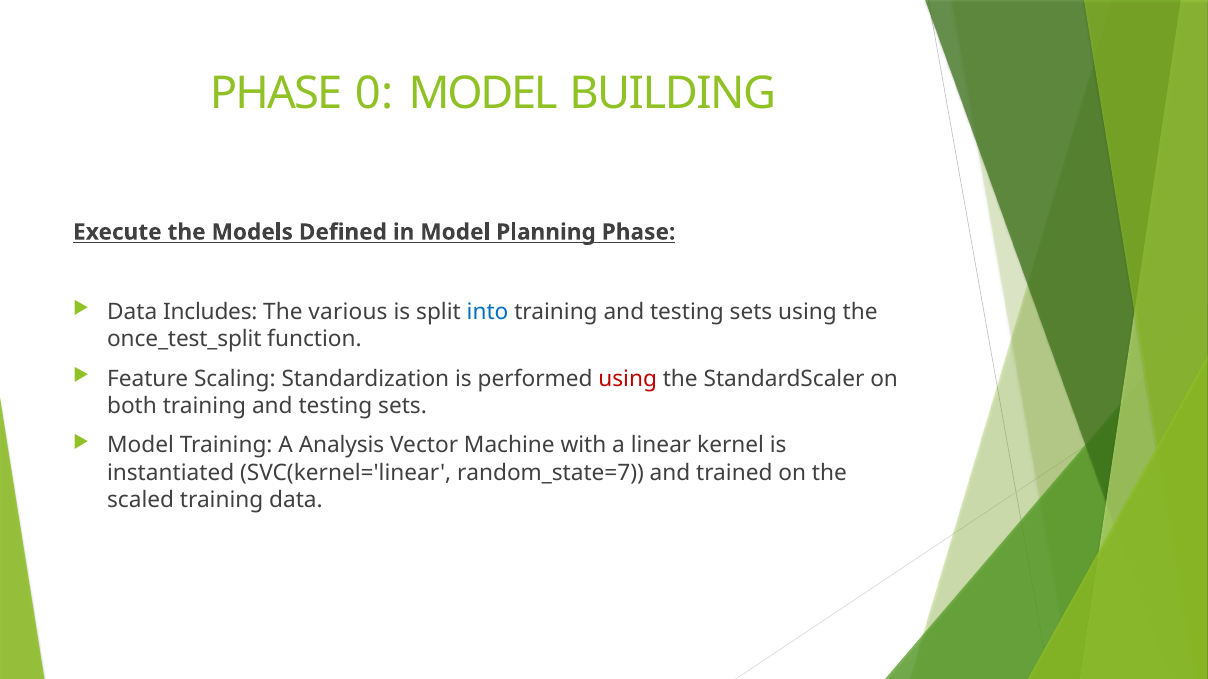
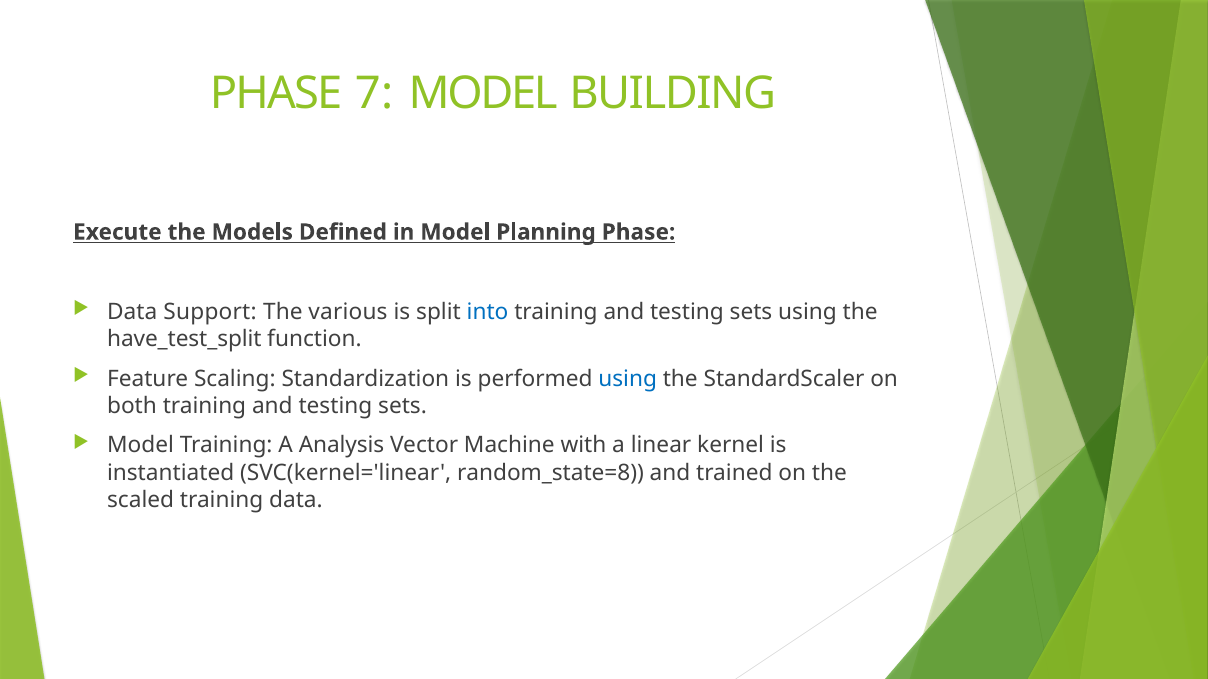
0: 0 -> 7
Includes: Includes -> Support
once_test_split: once_test_split -> have_test_split
using at (628, 379) colour: red -> blue
random_state=7: random_state=7 -> random_state=8
